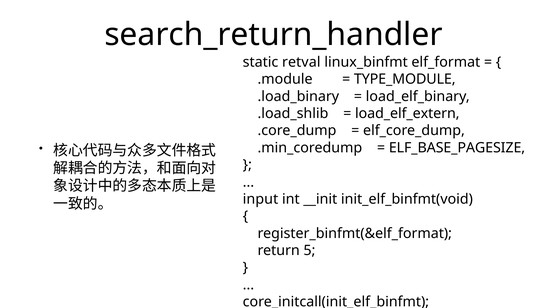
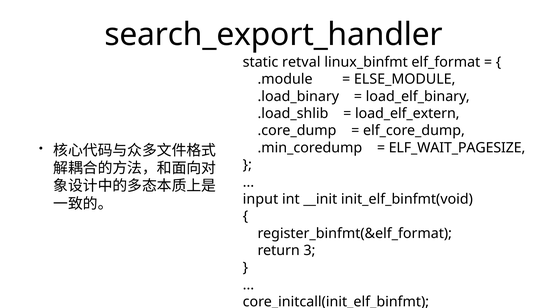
search_return_handler: search_return_handler -> search_export_handler
TYPE_MODULE: TYPE_MODULE -> ELSE_MODULE
ELF_BASE_PAGESIZE: ELF_BASE_PAGESIZE -> ELF_WAIT_PAGESIZE
5: 5 -> 3
